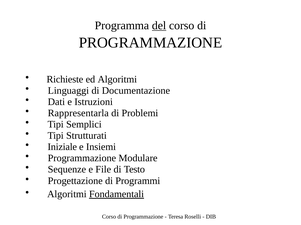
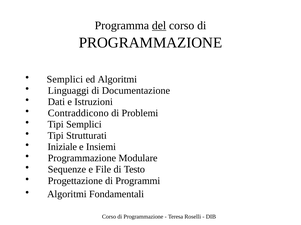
Richieste at (65, 79): Richieste -> Semplici
Rappresentarla: Rappresentarla -> Contraddicono
Fondamentali underline: present -> none
